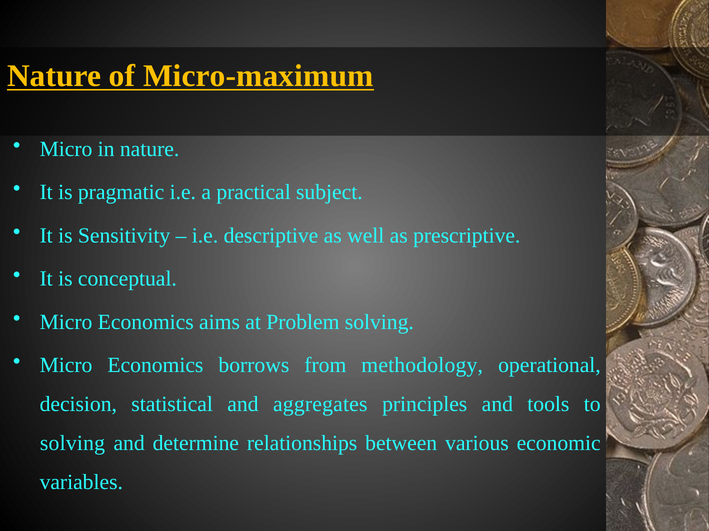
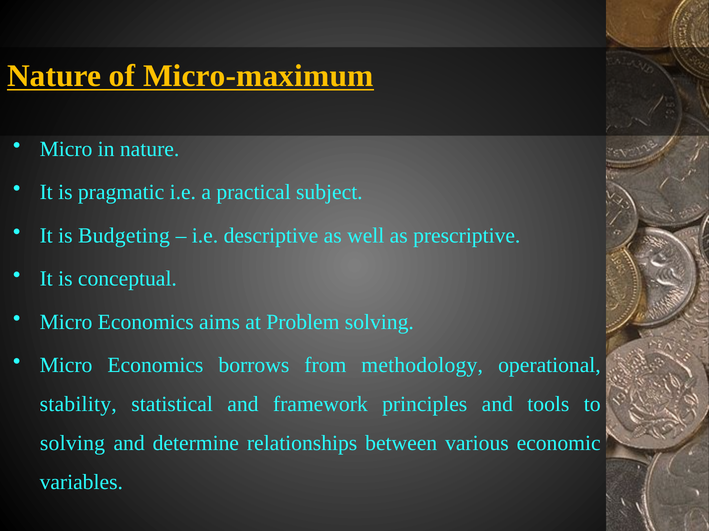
Sensitivity: Sensitivity -> Budgeting
decision: decision -> stability
aggregates: aggregates -> framework
